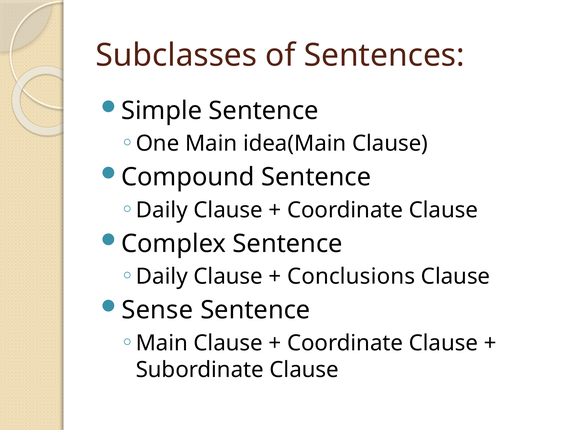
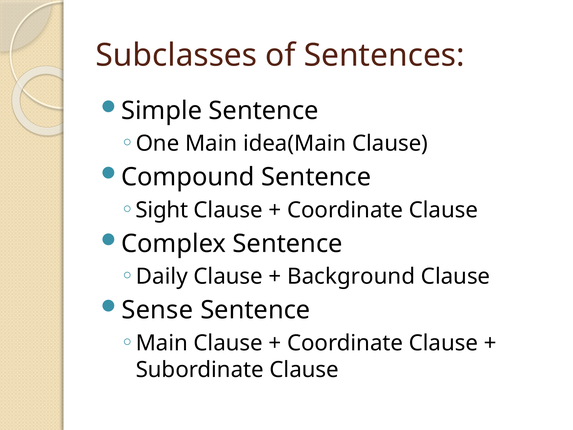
Daily at (162, 210): Daily -> Sight
Conclusions: Conclusions -> Background
